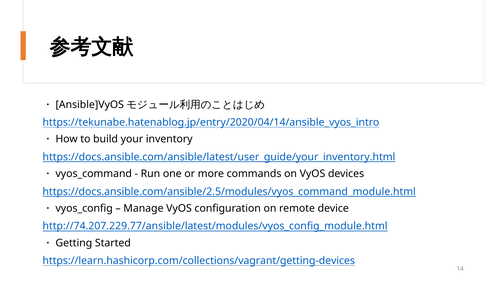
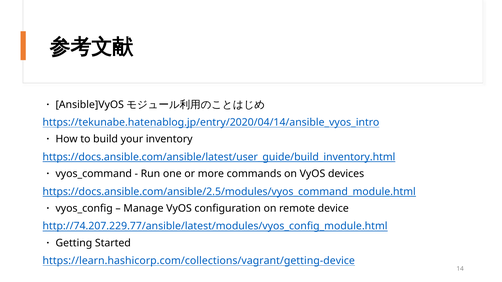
https://docs.ansible.com/ansible/latest/user_guide/your_inventory.html: https://docs.ansible.com/ansible/latest/user_guide/your_inventory.html -> https://docs.ansible.com/ansible/latest/user_guide/build_inventory.html
https://learn.hashicorp.com/collections/vagrant/getting-devices: https://learn.hashicorp.com/collections/vagrant/getting-devices -> https://learn.hashicorp.com/collections/vagrant/getting-device
